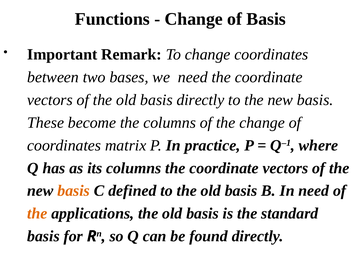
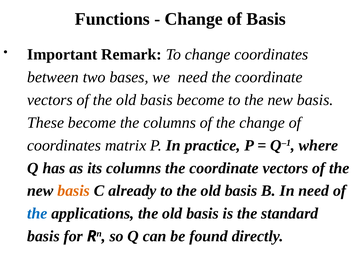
basis directly: directly -> become
defined: defined -> already
the at (37, 214) colour: orange -> blue
